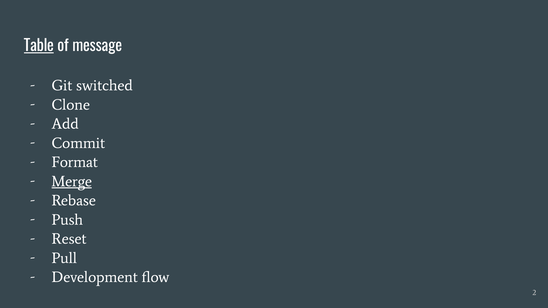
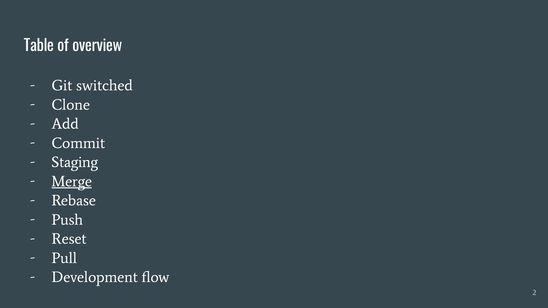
Table underline: present -> none
message: message -> overview
Format: Format -> Staging
